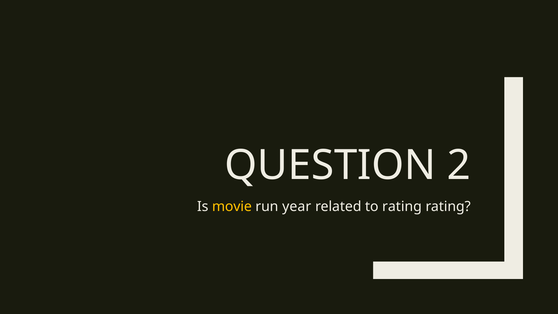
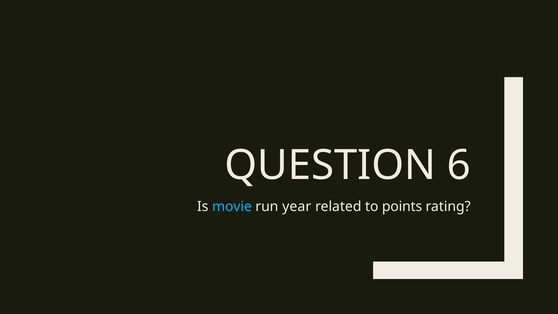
2: 2 -> 6
movie colour: yellow -> light blue
to rating: rating -> points
